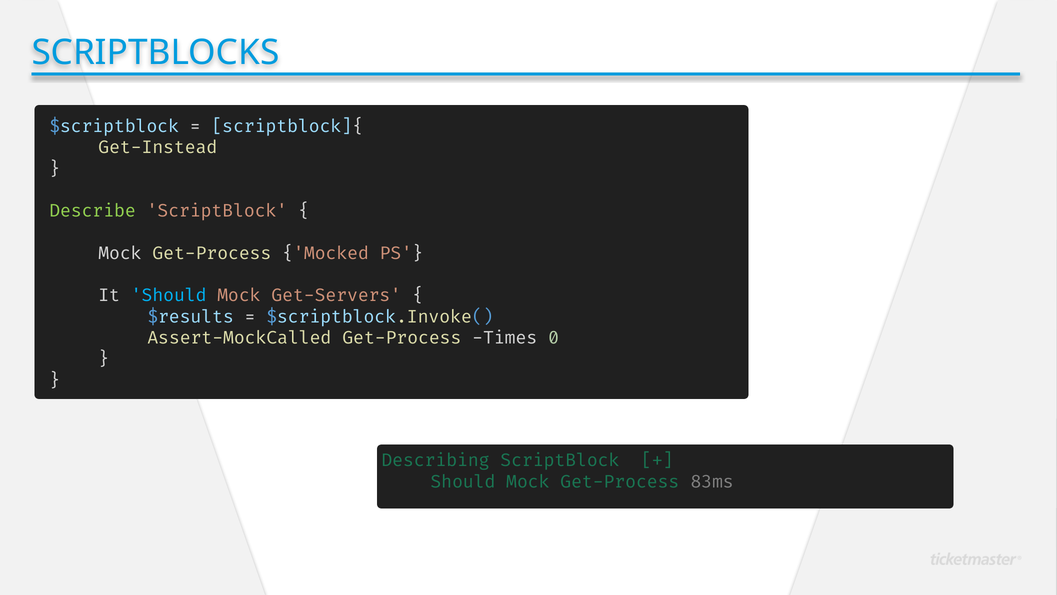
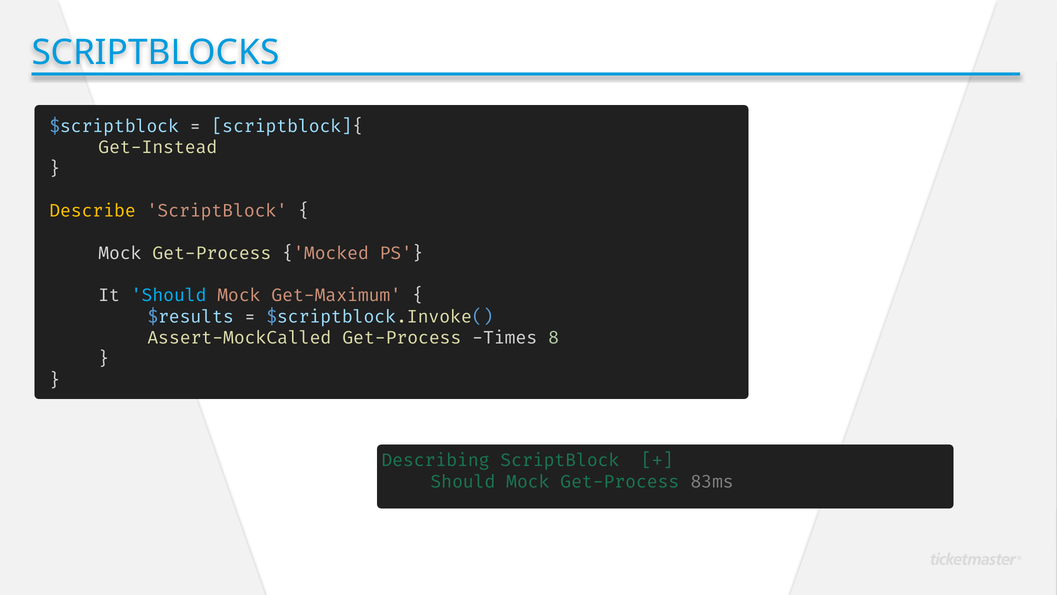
Describe colour: light green -> yellow
Get-Servers: Get-Servers -> Get-Maximum
0: 0 -> 8
